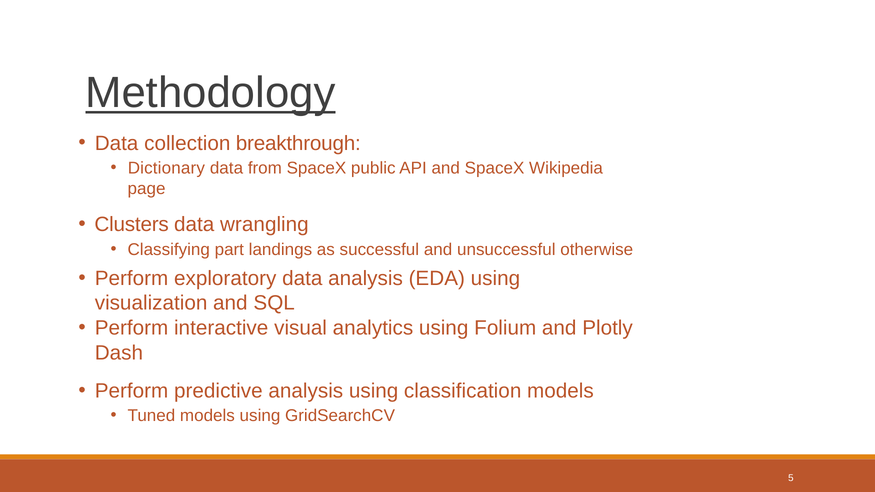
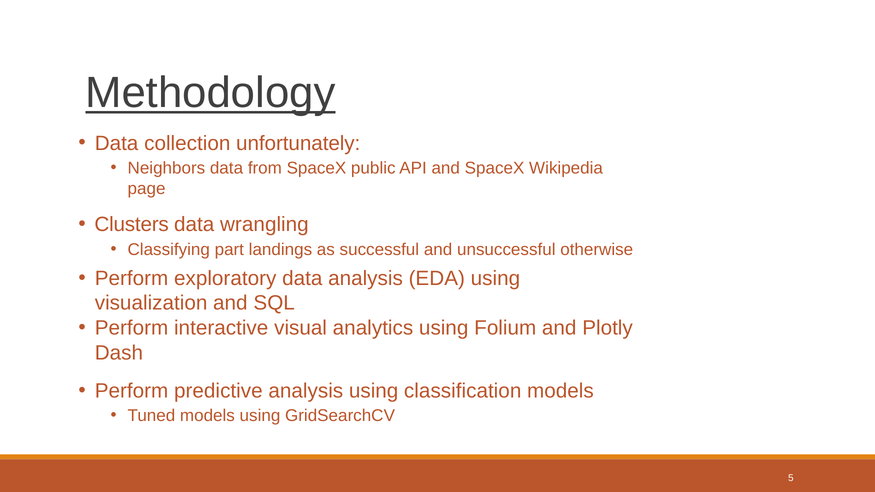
breakthrough: breakthrough -> unfortunately
Dictionary: Dictionary -> Neighbors
